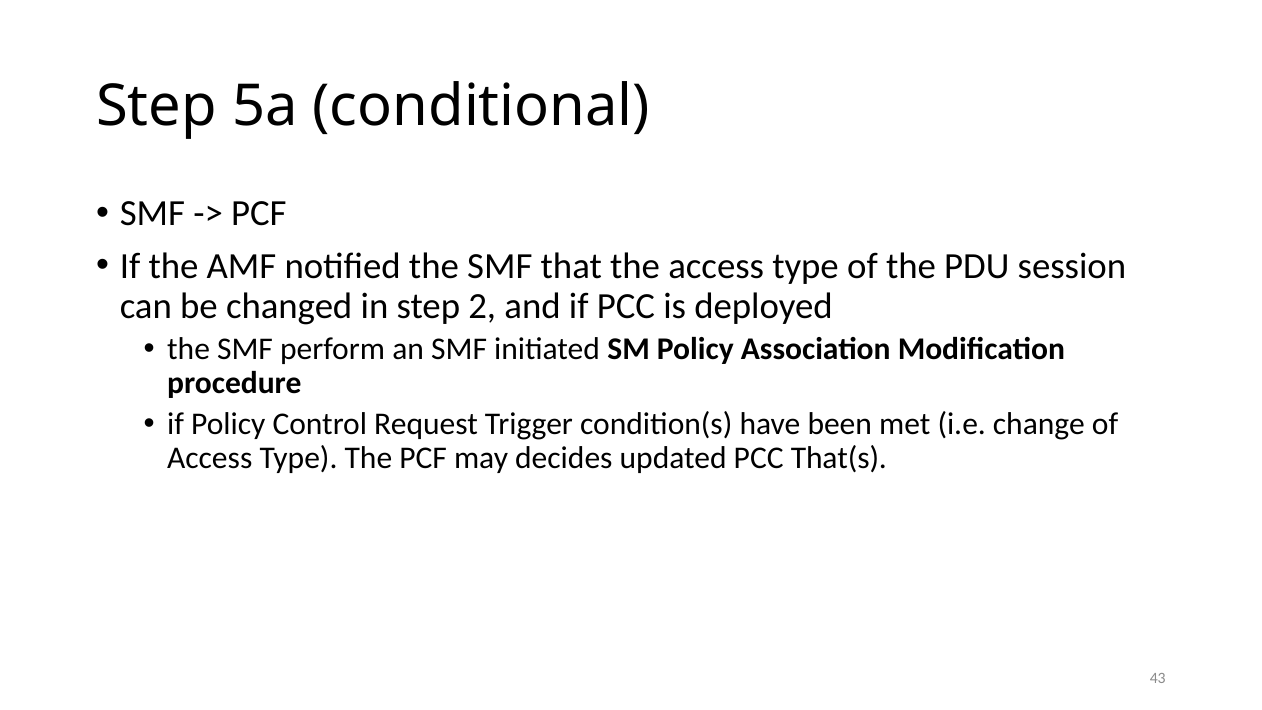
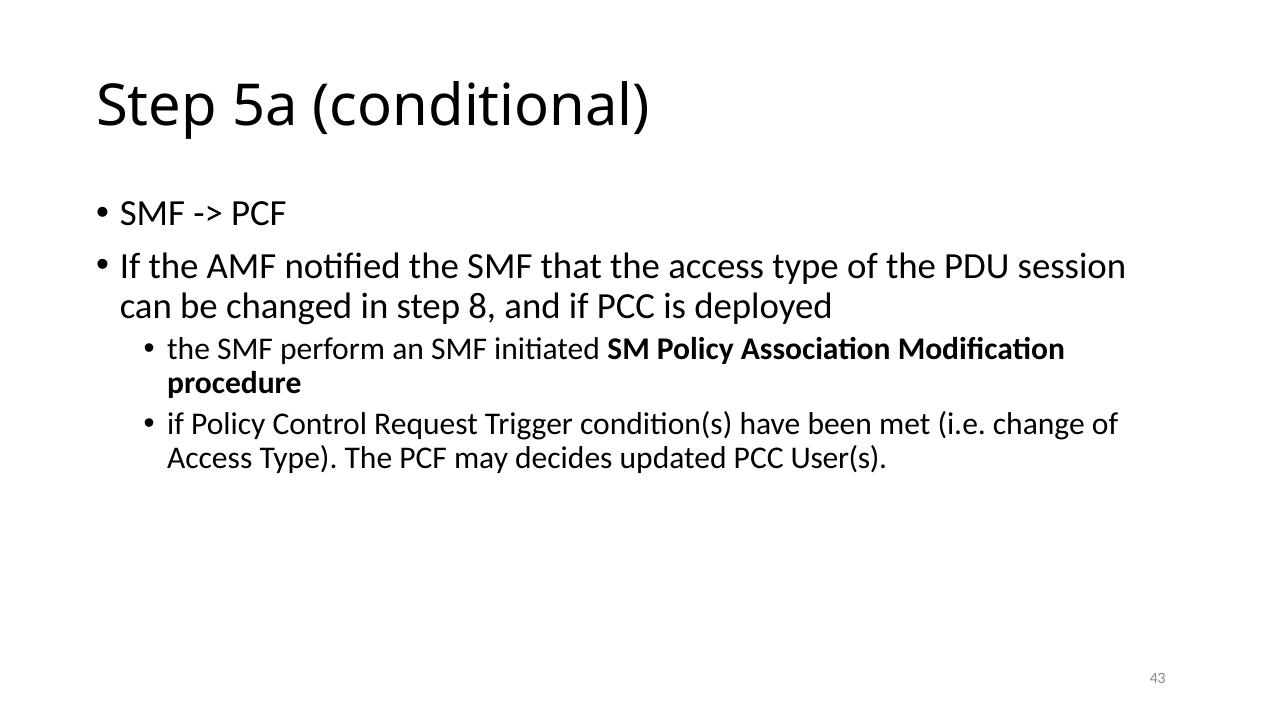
2: 2 -> 8
That(s: That(s -> User(s
